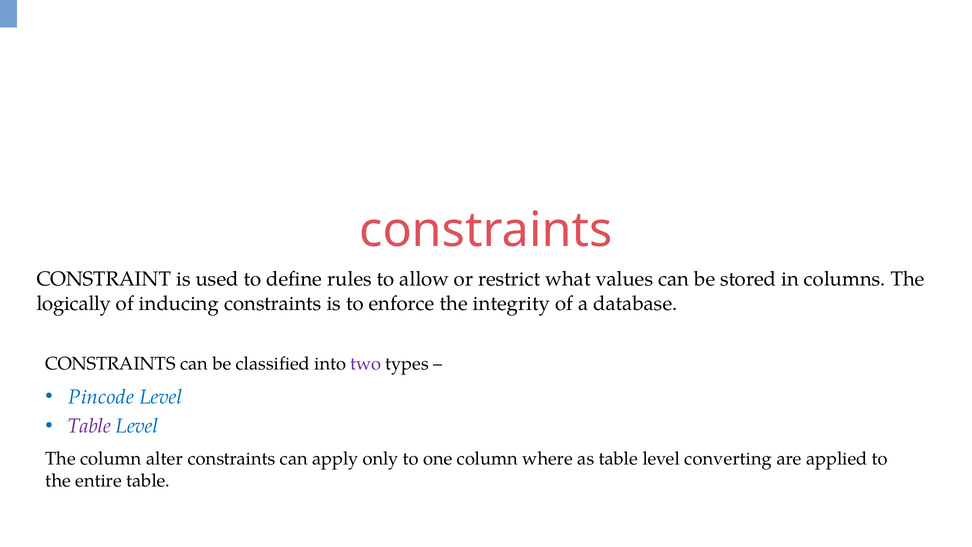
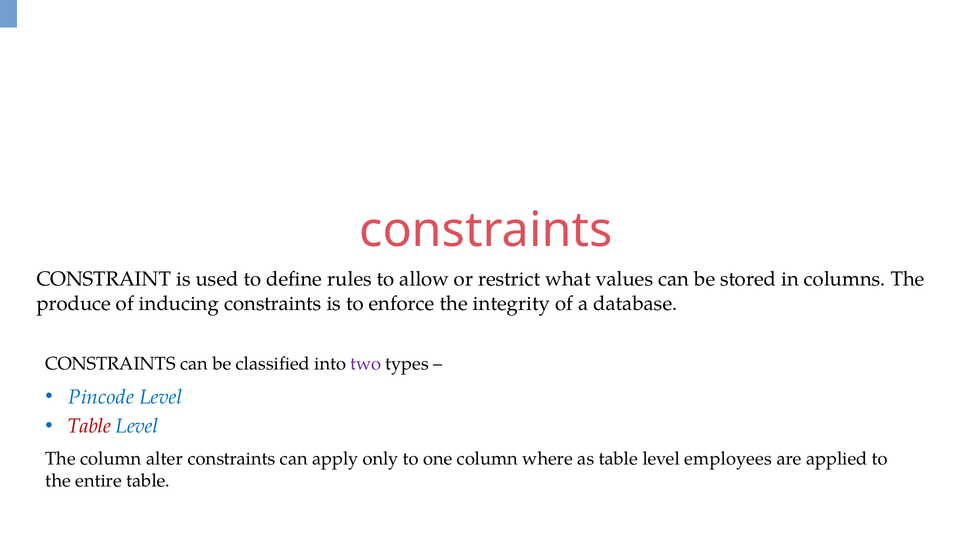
logically: logically -> produce
Table at (90, 426) colour: purple -> red
converting: converting -> employees
